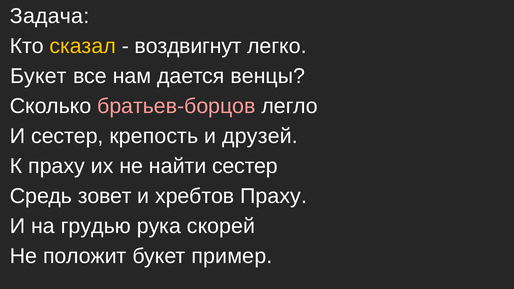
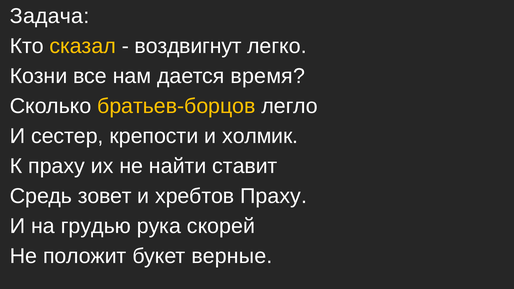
Букет at (38, 76): Букет -> Козни
венцы: венцы -> время
братьев-борцов colour: pink -> yellow
крепость: крепость -> крепости
друзей: друзей -> холмик
найти сестер: сестер -> ставит
пример: пример -> верные
